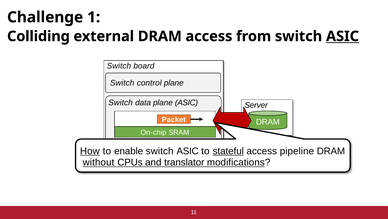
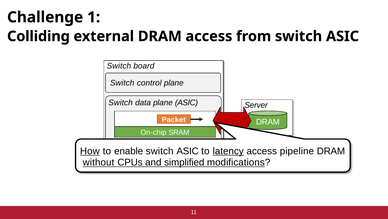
ASIC at (343, 36) underline: present -> none
stateful: stateful -> latency
translator: translator -> simplified
